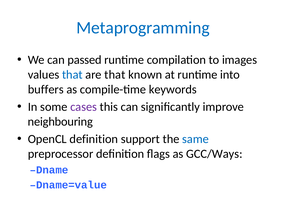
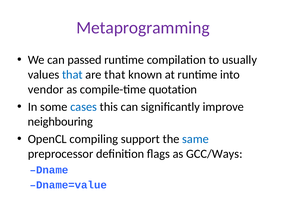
Metaprogramming colour: blue -> purple
images: images -> usually
buffers: buffers -> vendor
keywords: keywords -> quotation
cases colour: purple -> blue
OpenCL definition: definition -> compiling
